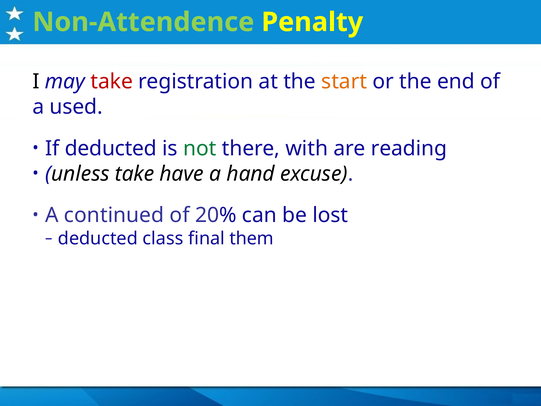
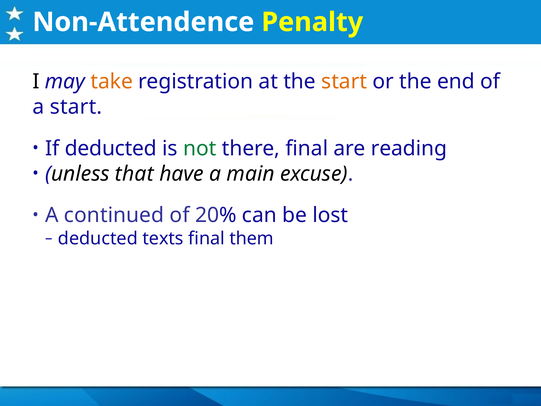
Non-Attendence colour: light green -> white
take at (112, 82) colour: red -> orange
a used: used -> start
there with: with -> final
unless take: take -> that
hand: hand -> main
class: class -> texts
